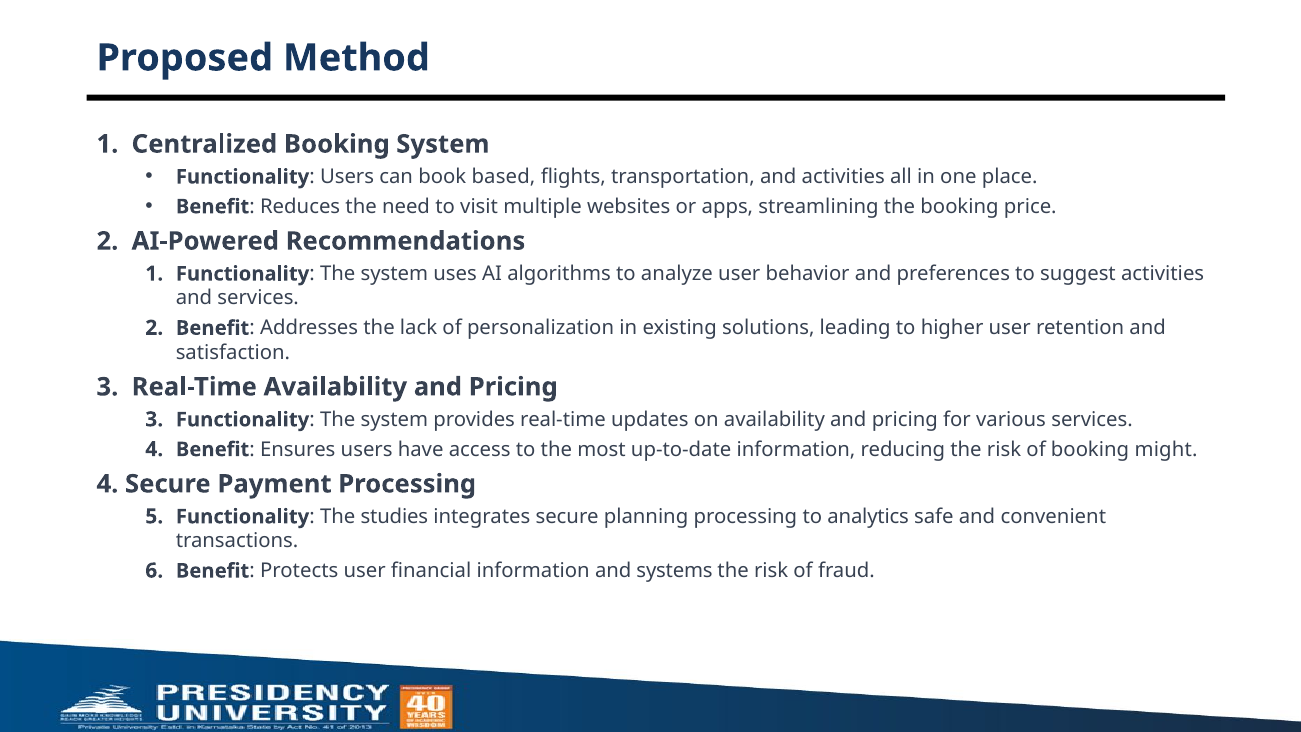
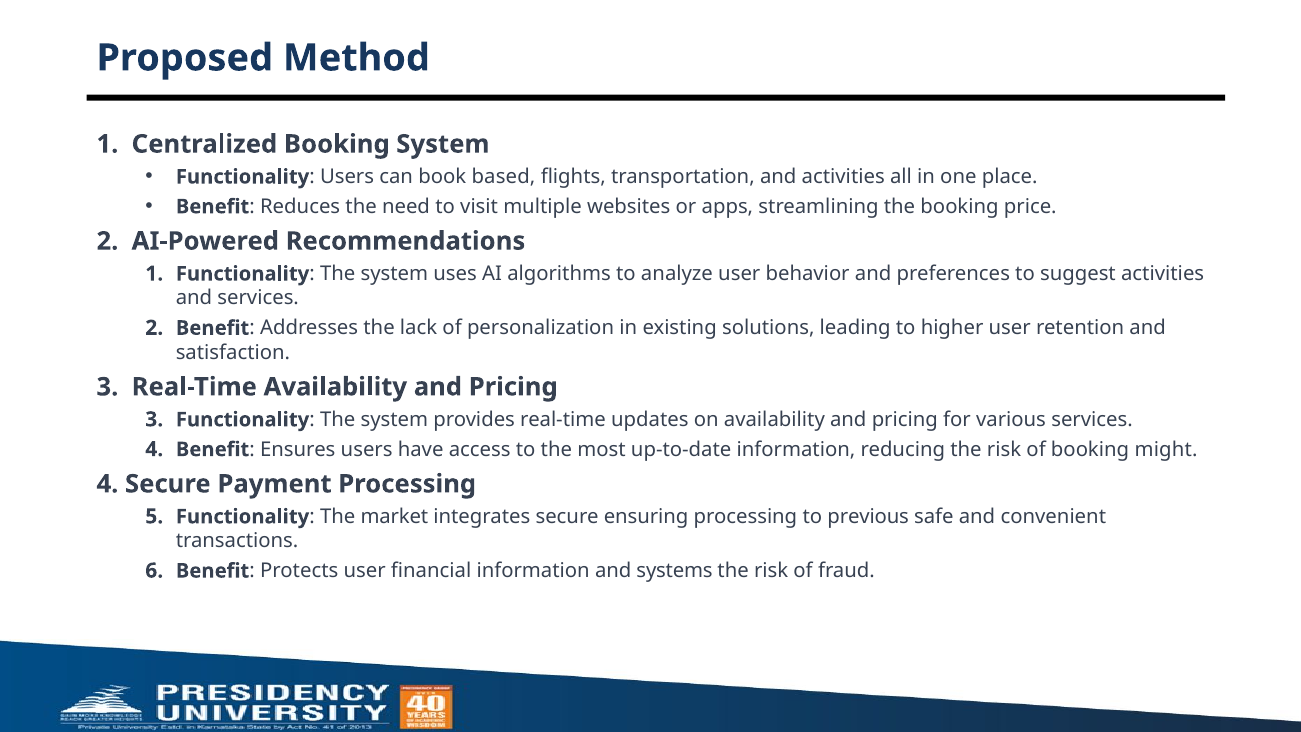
studies: studies -> market
planning: planning -> ensuring
analytics: analytics -> previous
